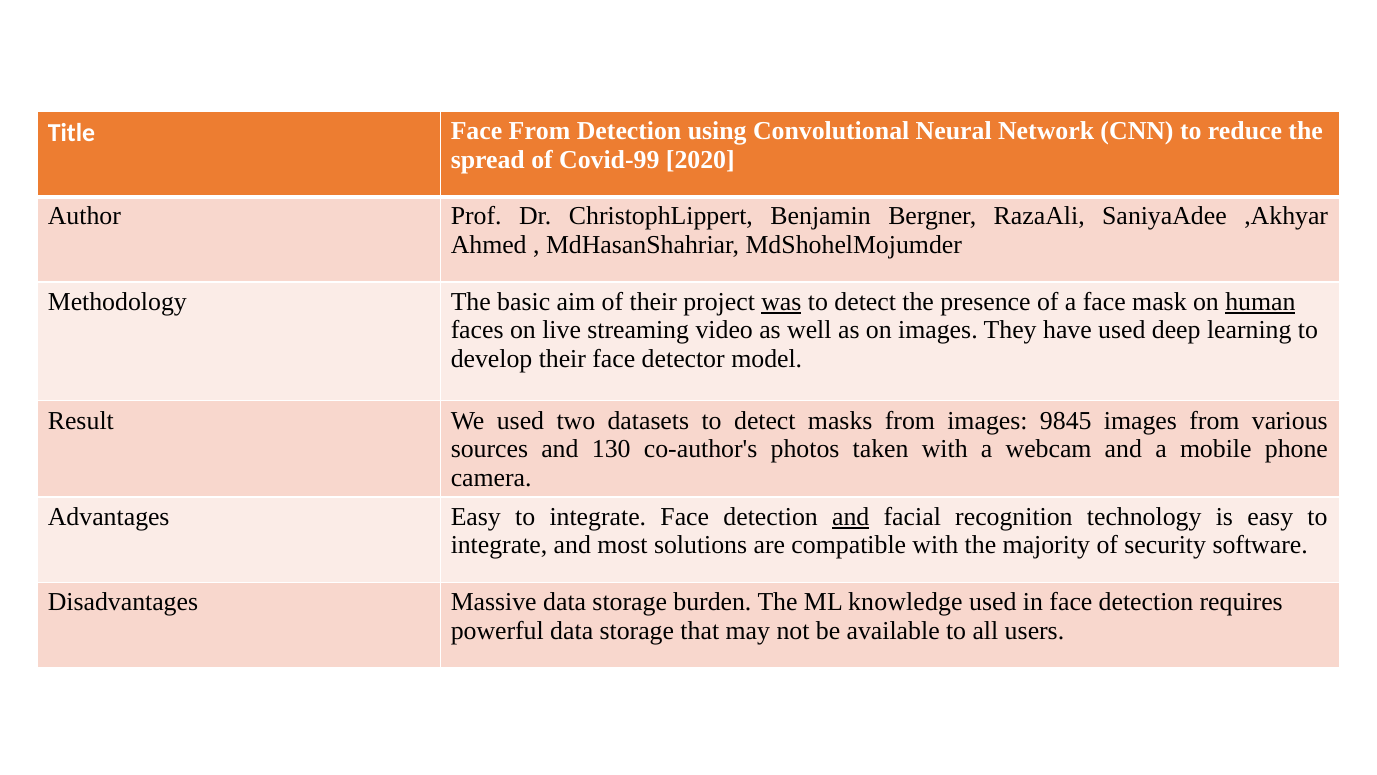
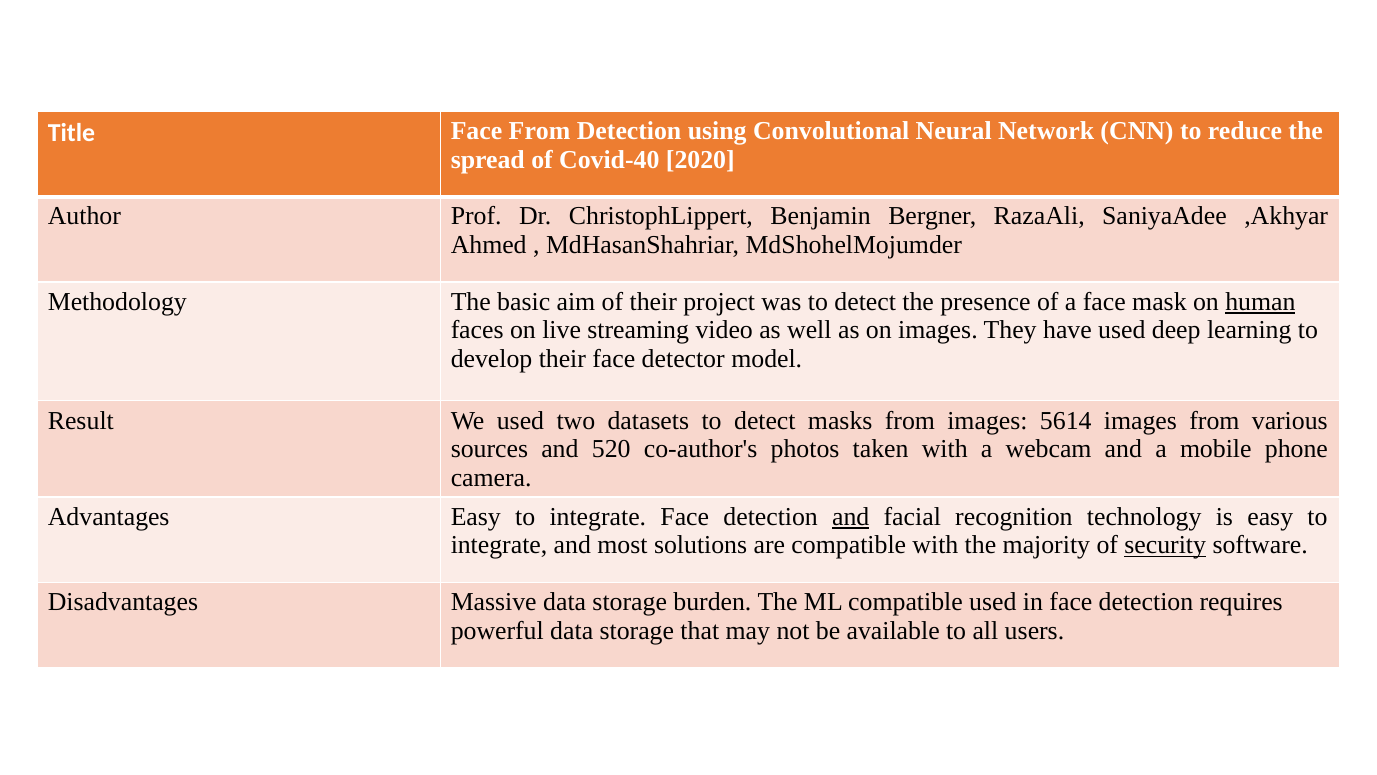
Covid-99: Covid-99 -> Covid-40
was underline: present -> none
9845: 9845 -> 5614
130: 130 -> 520
security underline: none -> present
ML knowledge: knowledge -> compatible
